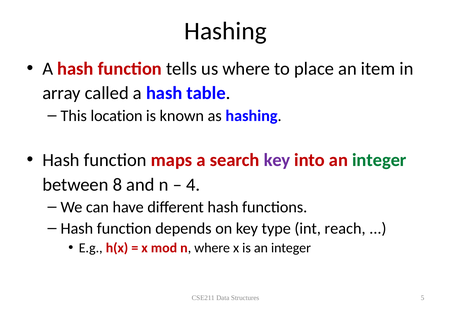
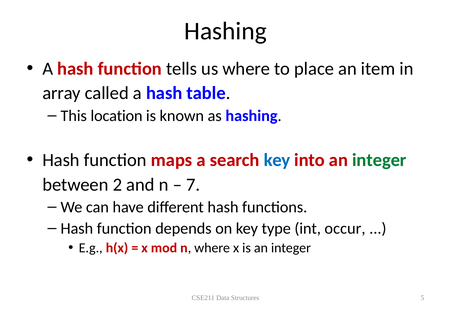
key at (277, 160) colour: purple -> blue
8: 8 -> 2
4: 4 -> 7
reach: reach -> occur
